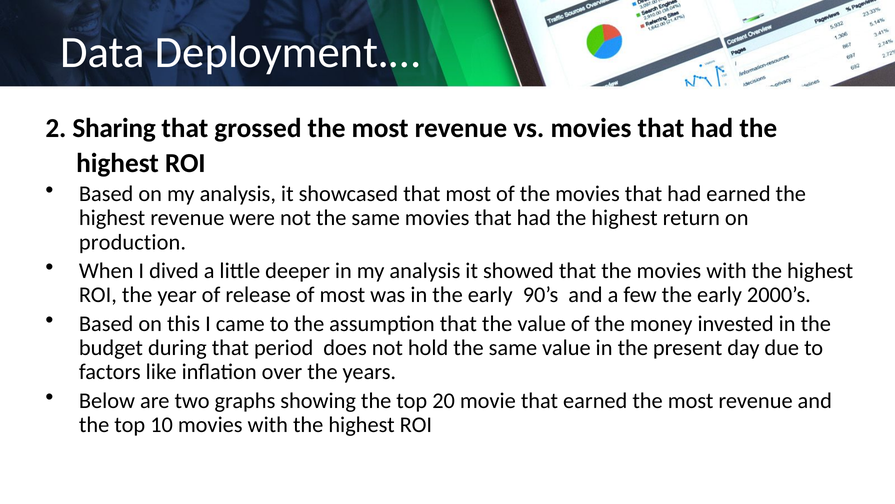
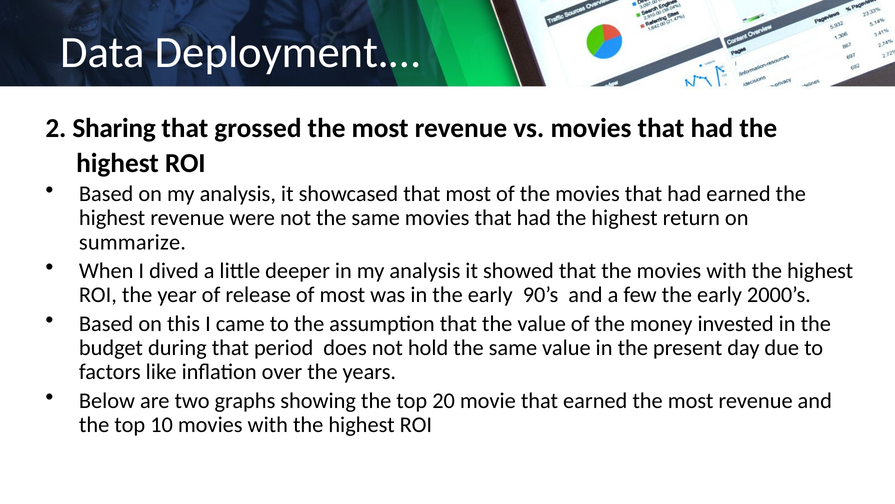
production: production -> summarize
